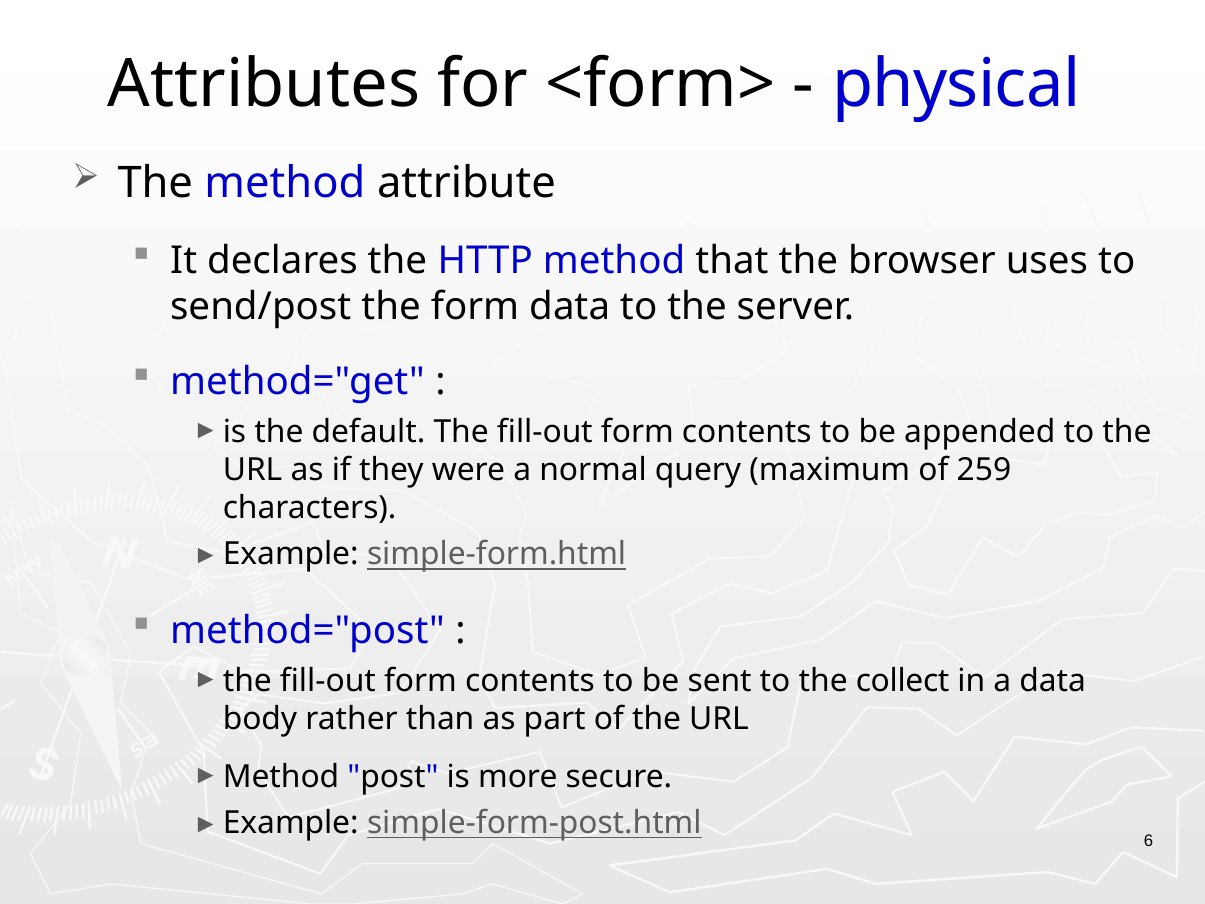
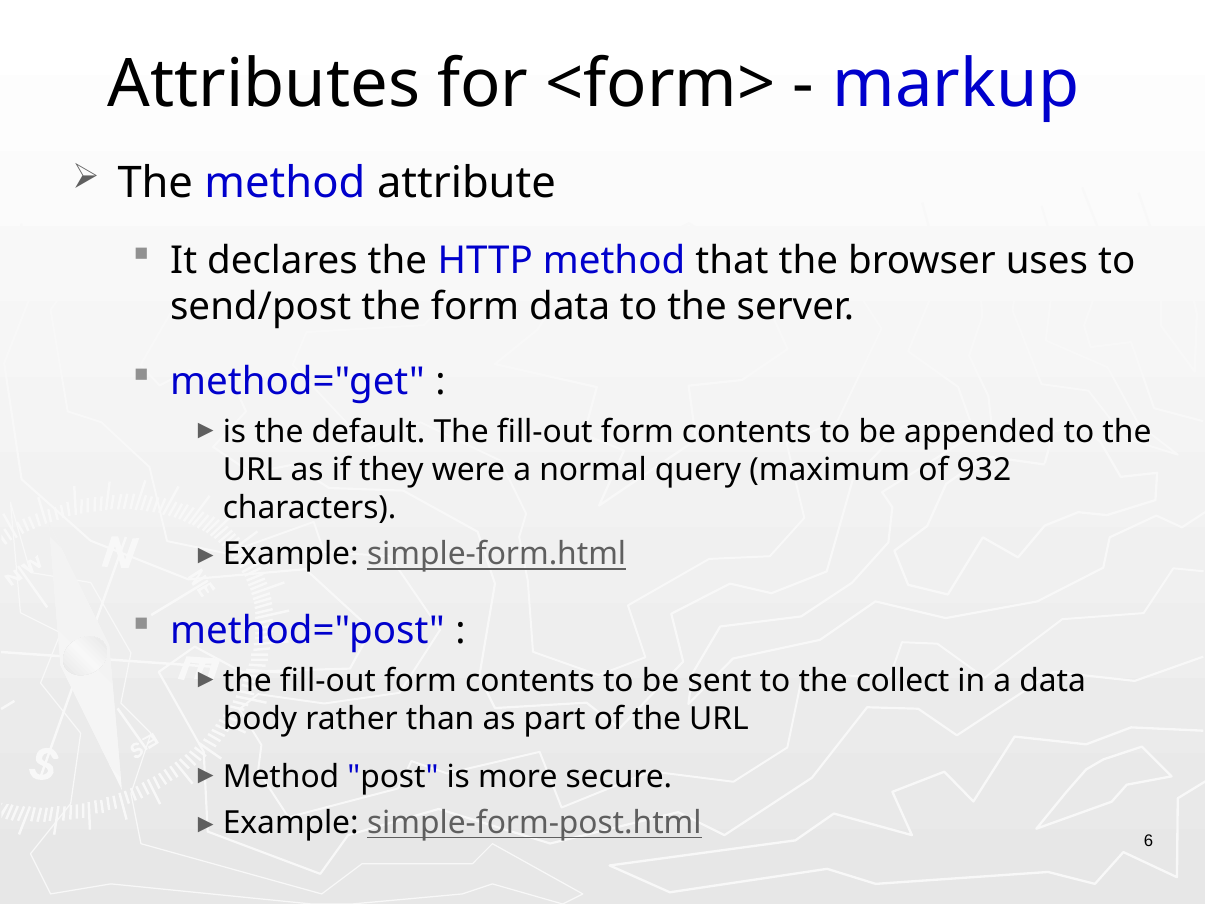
physical: physical -> markup
259: 259 -> 932
